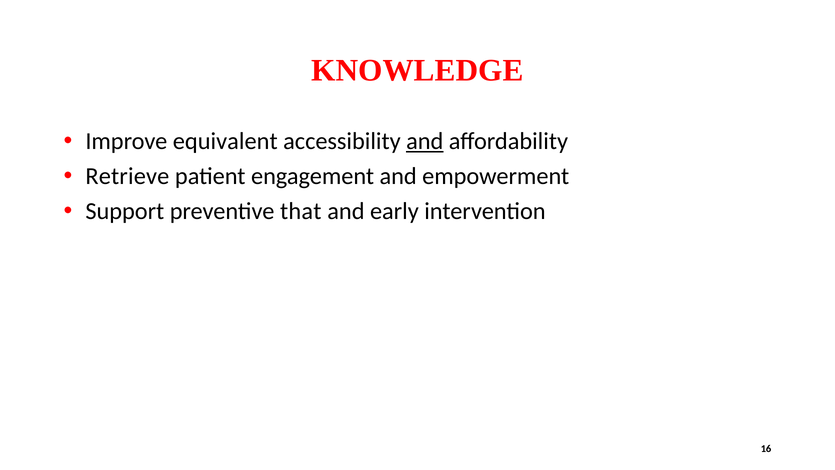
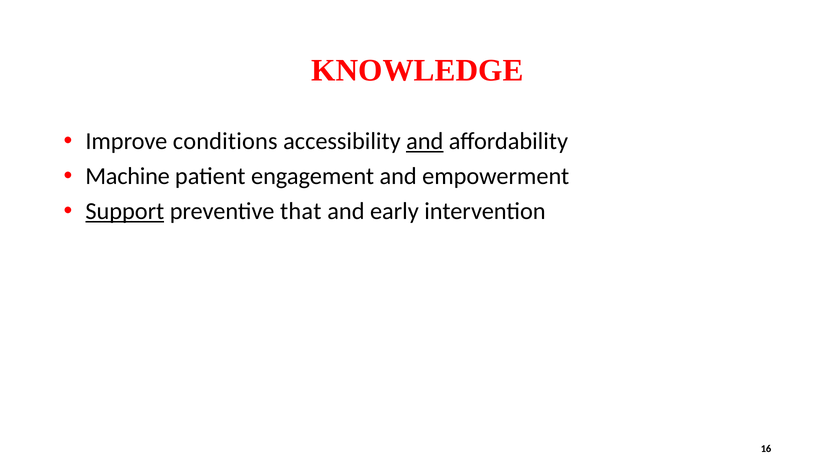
equivalent: equivalent -> conditions
Retrieve: Retrieve -> Machine
Support underline: none -> present
